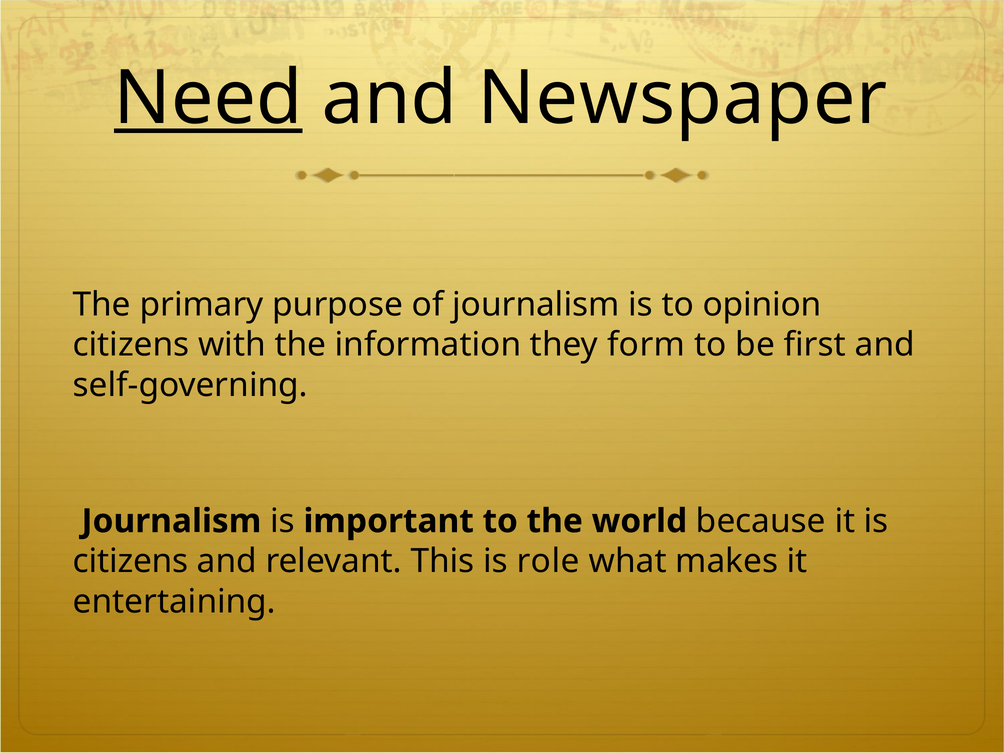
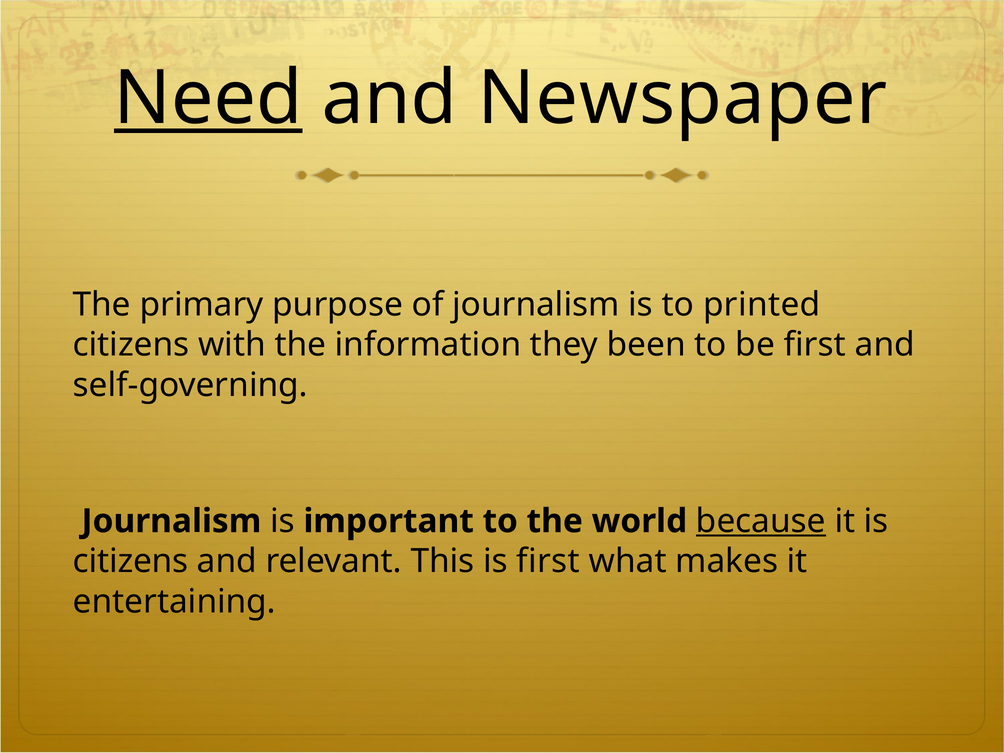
opinion: opinion -> printed
form: form -> been
because underline: none -> present
is role: role -> first
